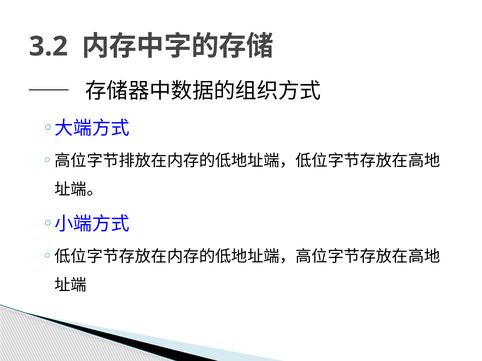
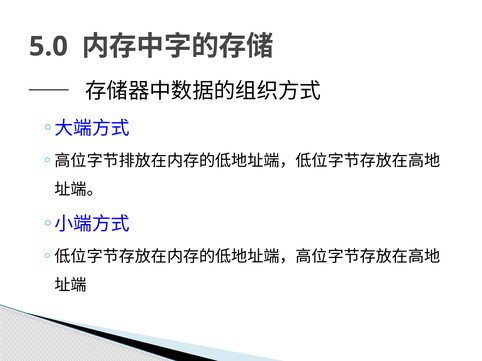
3.2: 3.2 -> 5.0
